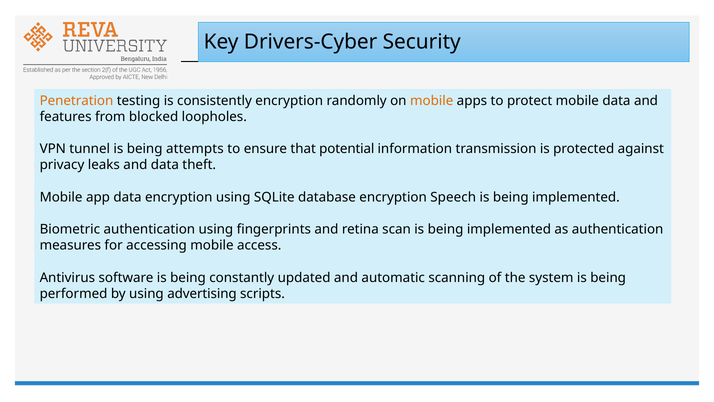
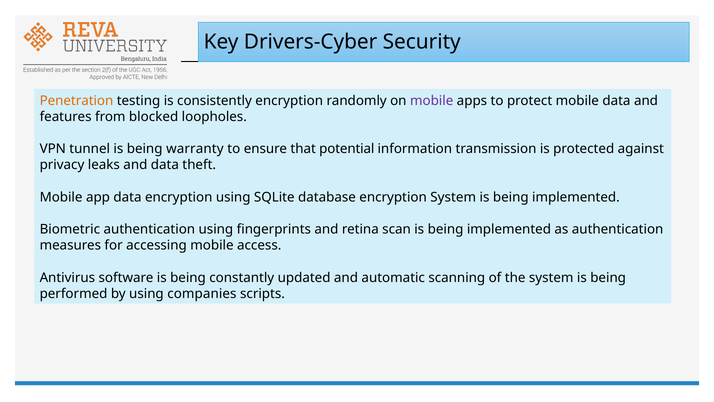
mobile at (432, 101) colour: orange -> purple
attempts: attempts -> warranty
encryption Speech: Speech -> System
advertising: advertising -> companies
